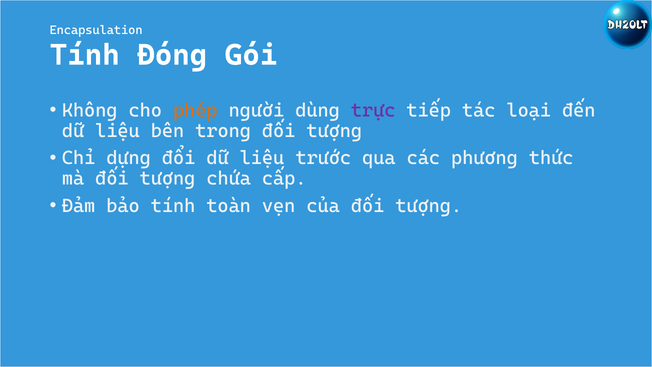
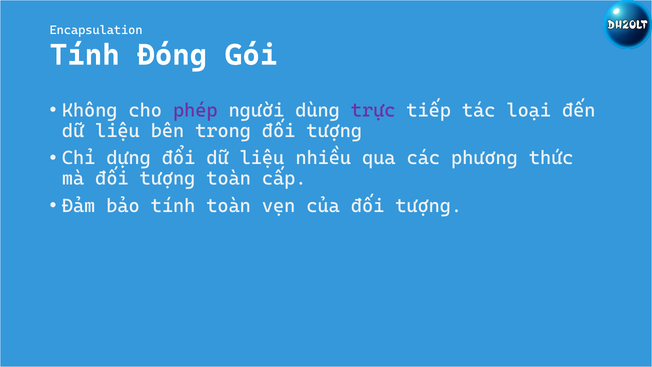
phép colour: orange -> purple
trước: trước -> nhiều
tượng chứa: chứa -> toàn
